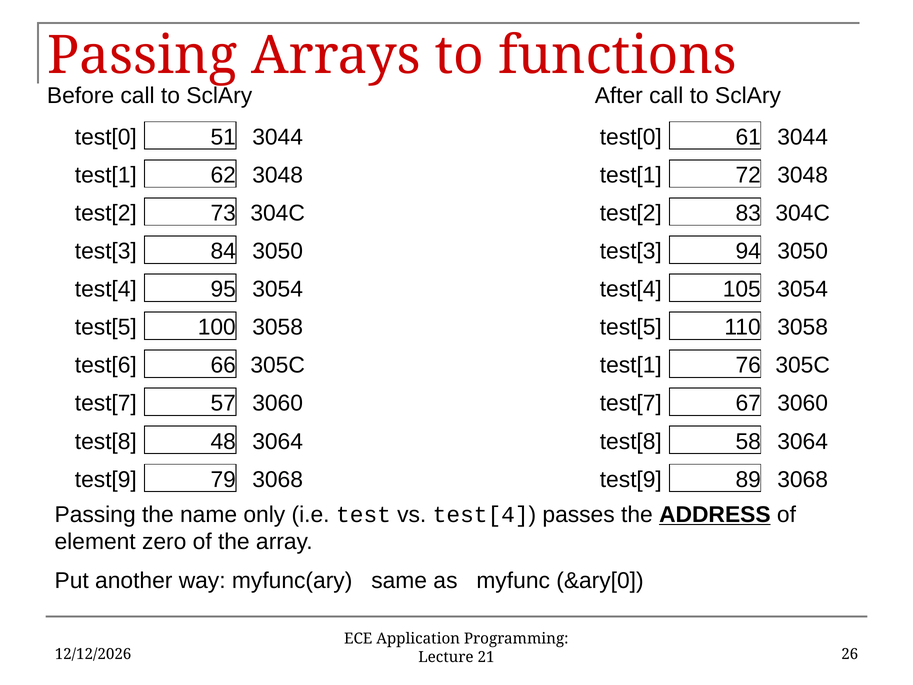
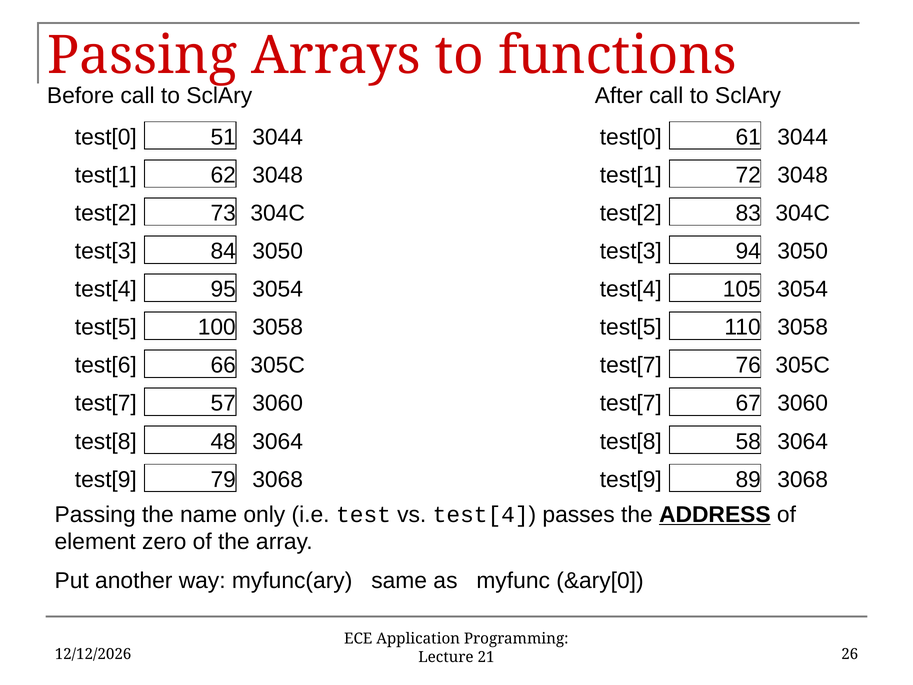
test[1 at (631, 365): test[1 -> test[7
